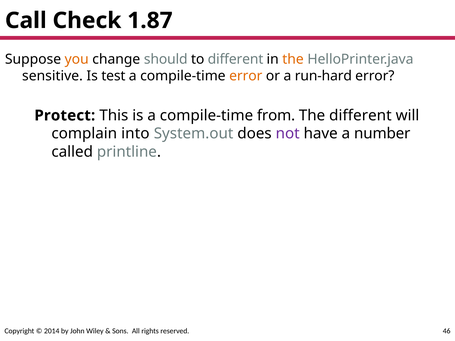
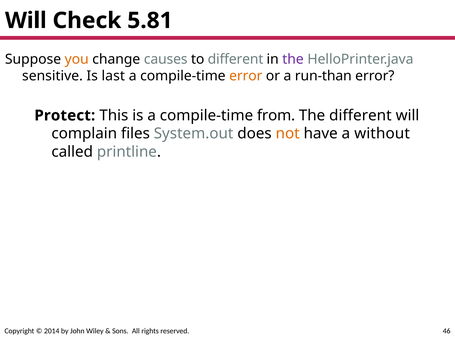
Call at (26, 21): Call -> Will
1.87: 1.87 -> 5.81
should: should -> causes
the at (293, 59) colour: orange -> purple
test: test -> last
run-hard: run-hard -> run-than
into: into -> files
not colour: purple -> orange
number: number -> without
